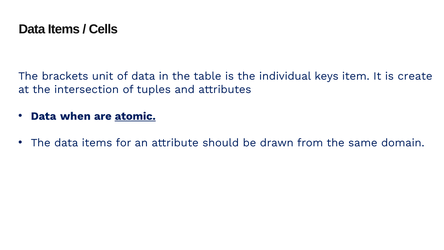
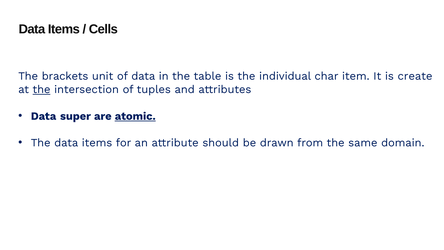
keys: keys -> char
the at (41, 89) underline: none -> present
when: when -> super
